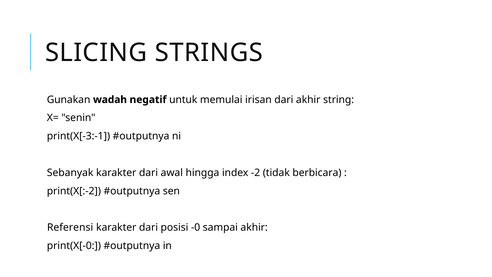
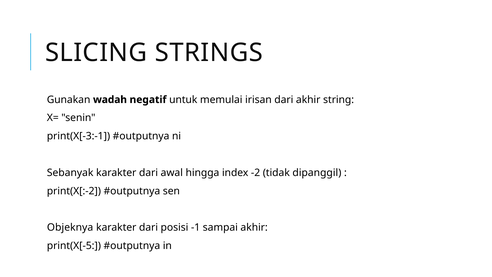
berbicara: berbicara -> dipanggil
Referensi: Referensi -> Objeknya
-0: -0 -> -1
print(X[-0: print(X[-0 -> print(X[-5
